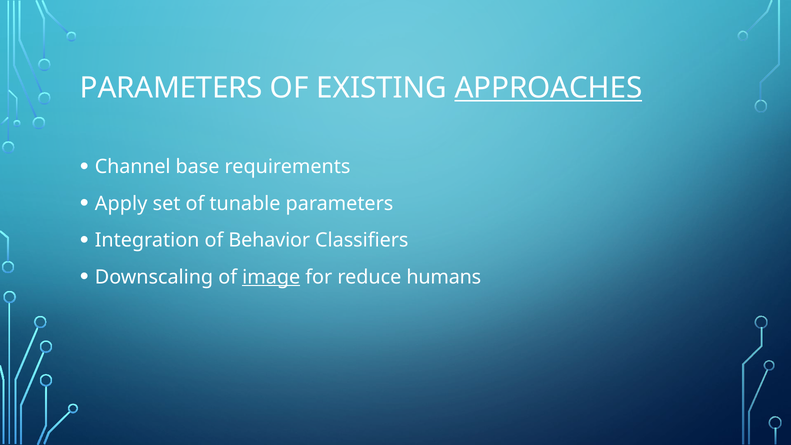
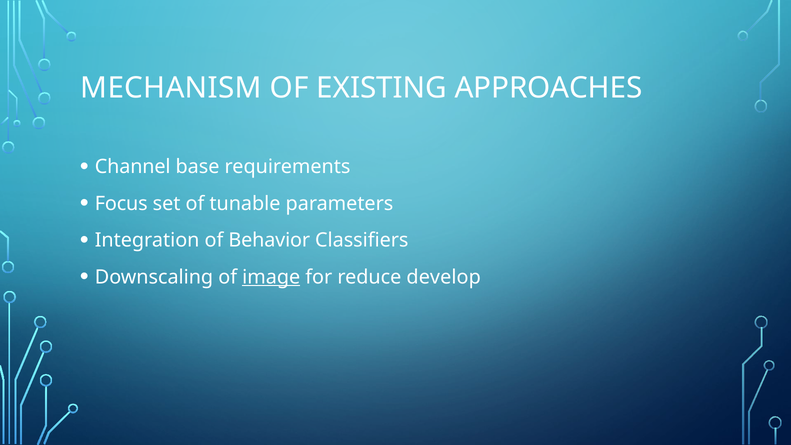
PARAMETERS at (171, 88): PARAMETERS -> MECHANISM
APPROACHES underline: present -> none
Apply: Apply -> Focus
humans: humans -> develop
